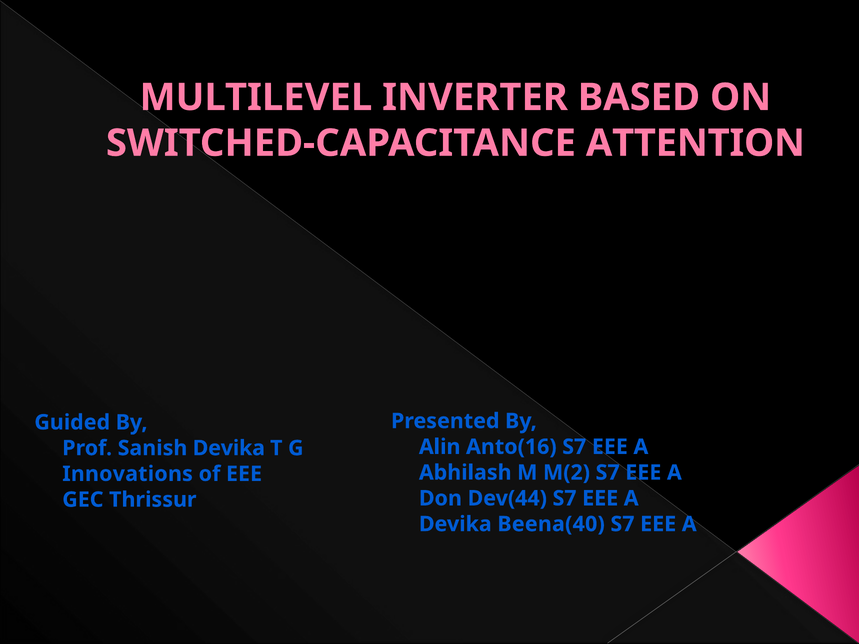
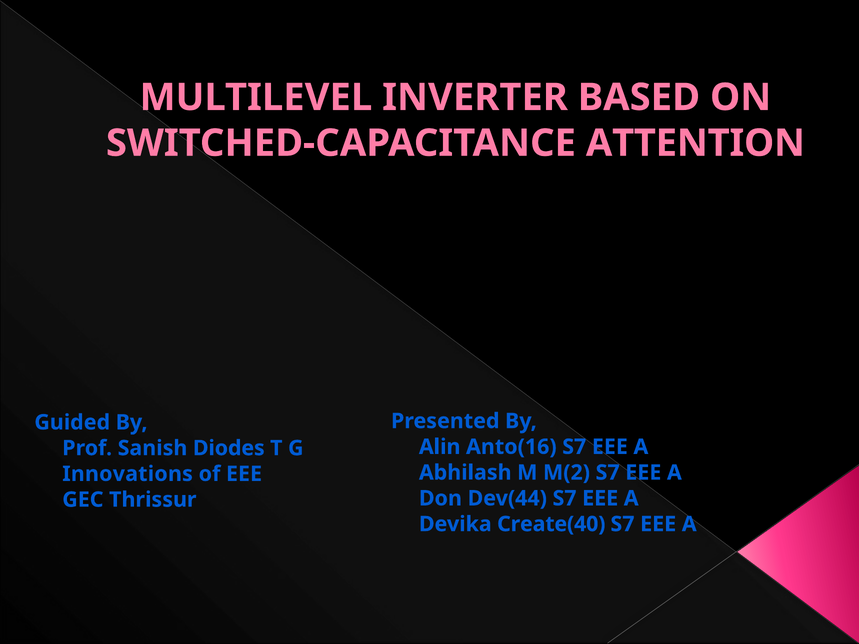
Sanish Devika: Devika -> Diodes
Beena(40: Beena(40 -> Create(40
